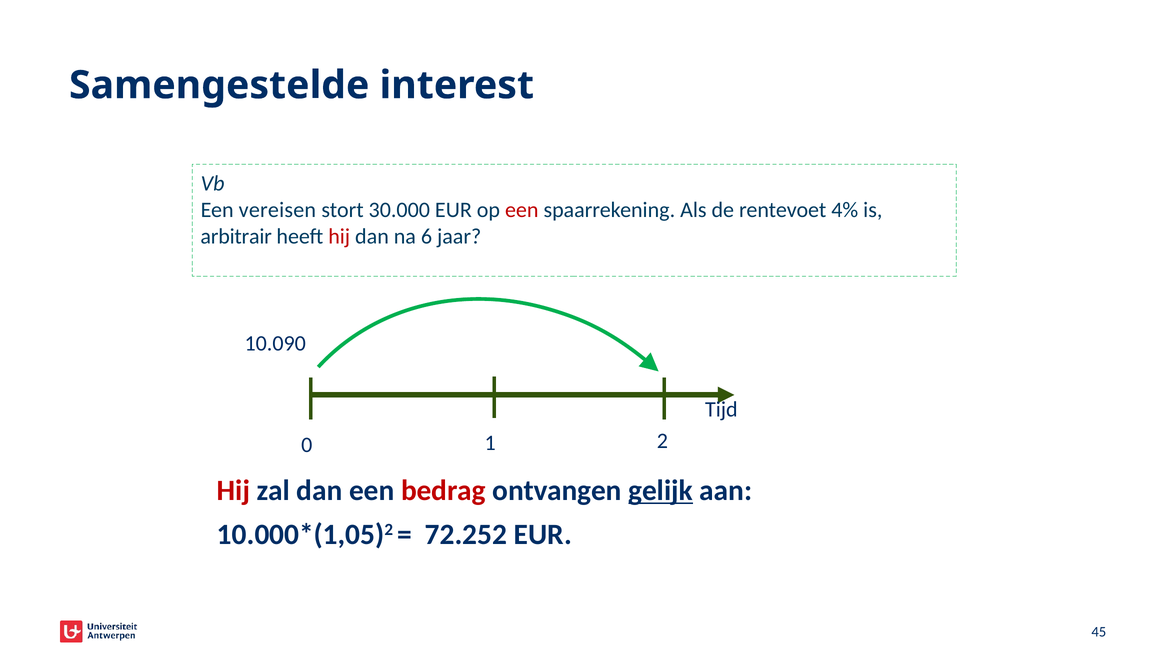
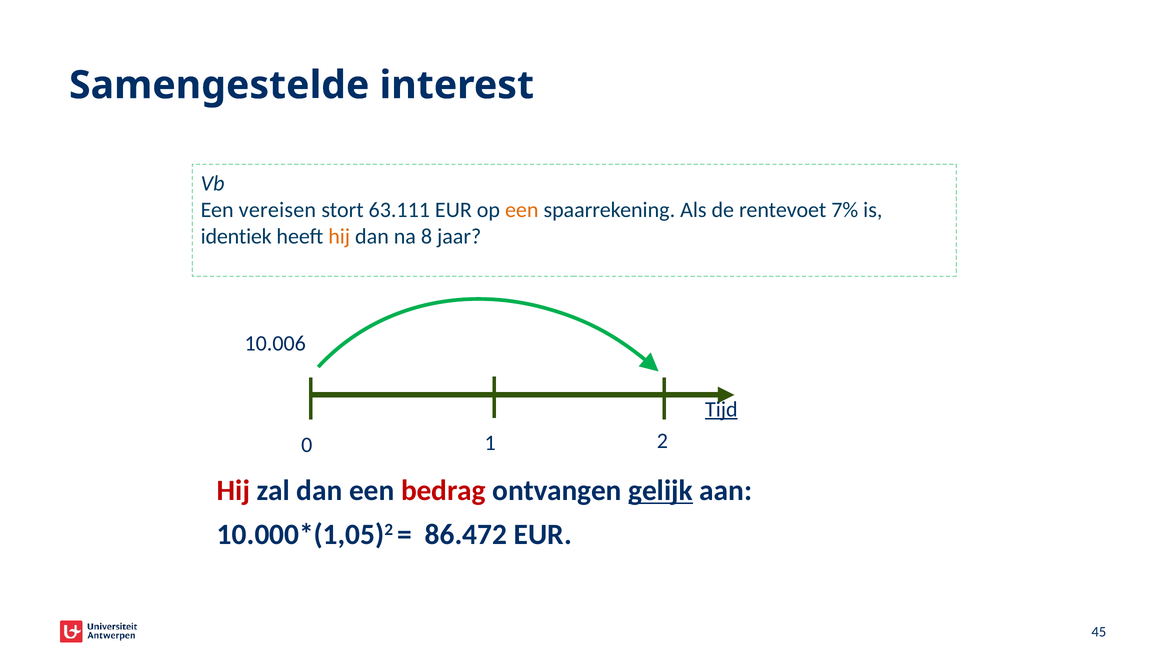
30.000: 30.000 -> 63.111
een at (522, 210) colour: red -> orange
4%: 4% -> 7%
arbitrair: arbitrair -> identiek
hij at (339, 236) colour: red -> orange
6: 6 -> 8
10.090: 10.090 -> 10.006
Tijd underline: none -> present
72.252: 72.252 -> 86.472
